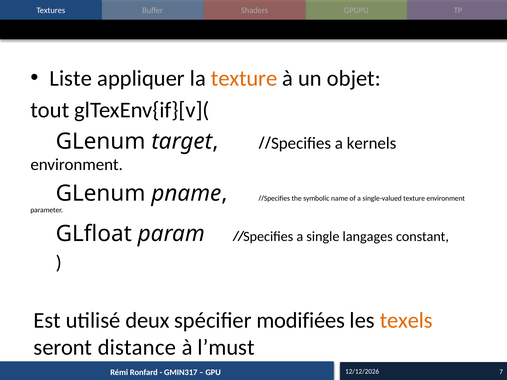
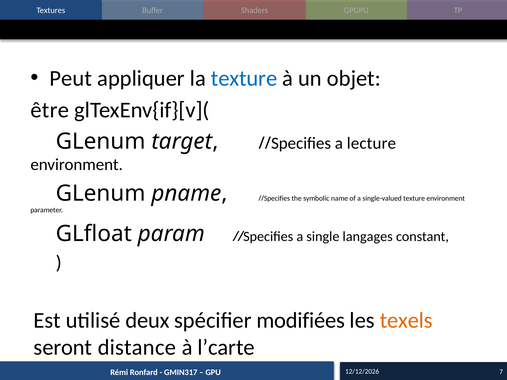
Liste: Liste -> Peut
texture at (244, 78) colour: orange -> blue
tout: tout -> être
kernels: kernels -> lecture
l’must: l’must -> l’carte
